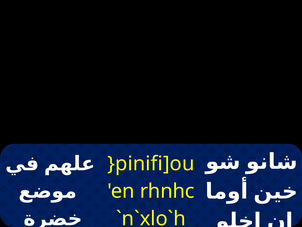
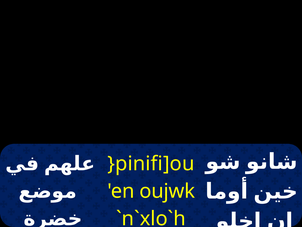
rhnhc: rhnhc -> oujwk
